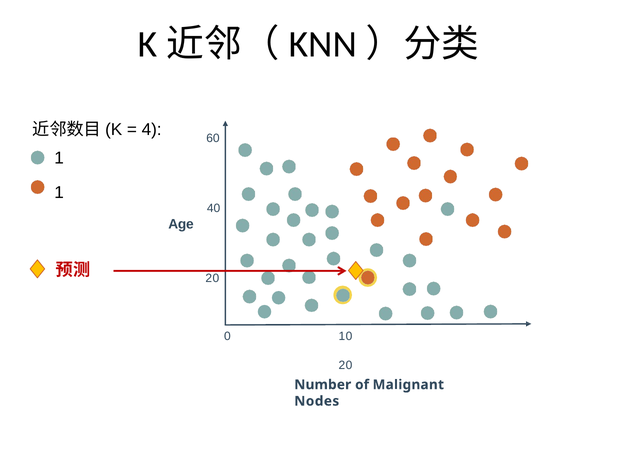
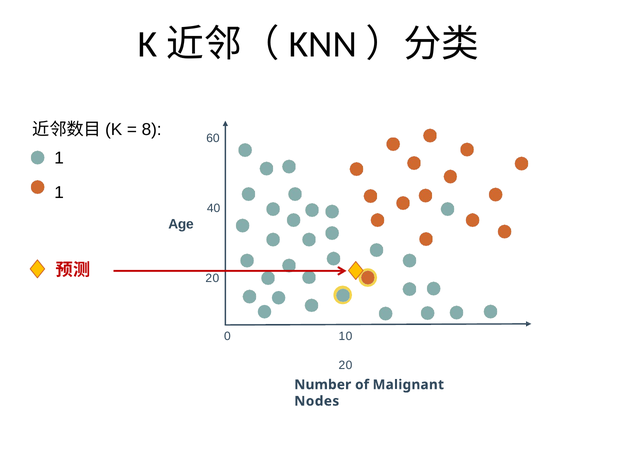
4: 4 -> 8
